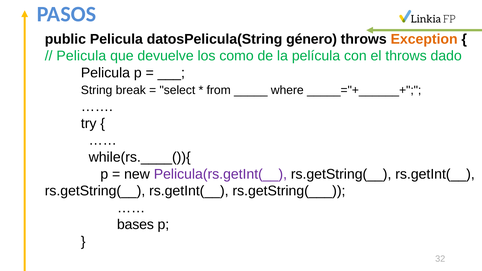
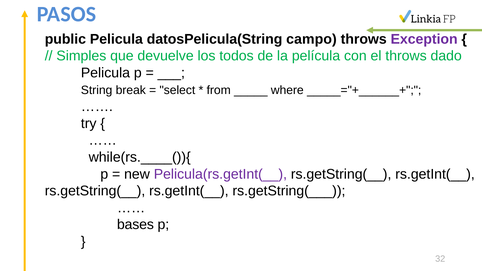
género: género -> campo
Exception colour: orange -> purple
Pelicula at (81, 56): Pelicula -> Simples
como: como -> todos
